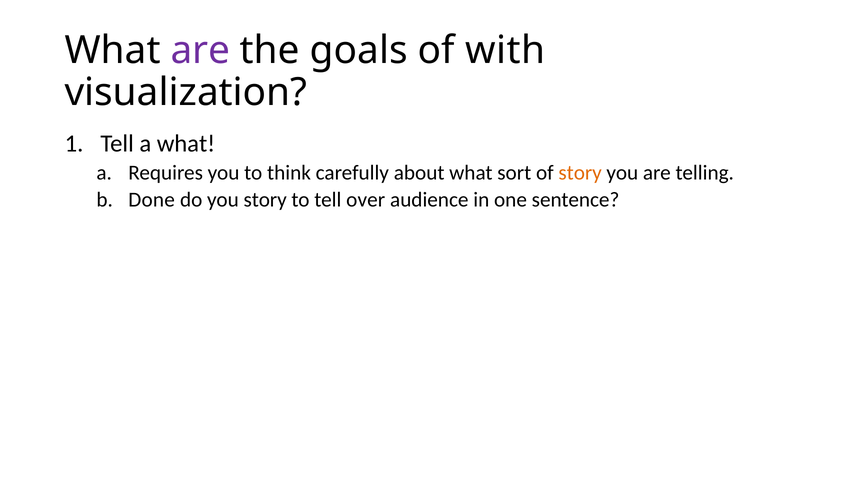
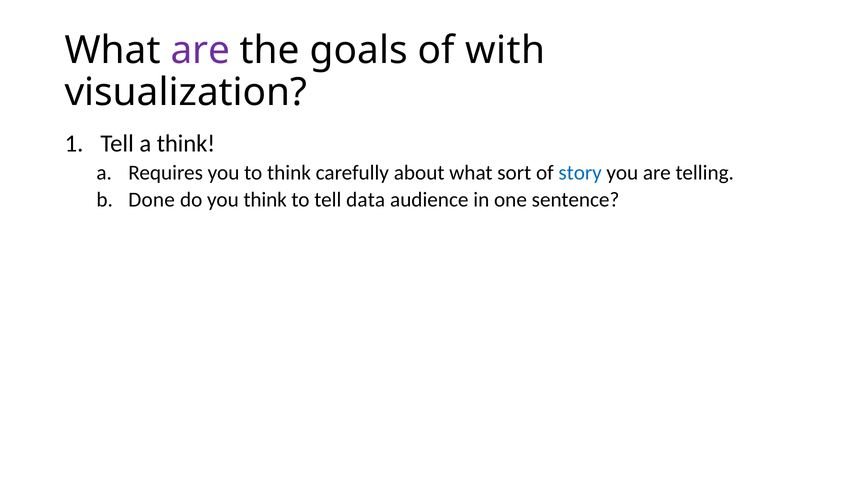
a what: what -> think
story at (580, 173) colour: orange -> blue
you story: story -> think
over: over -> data
